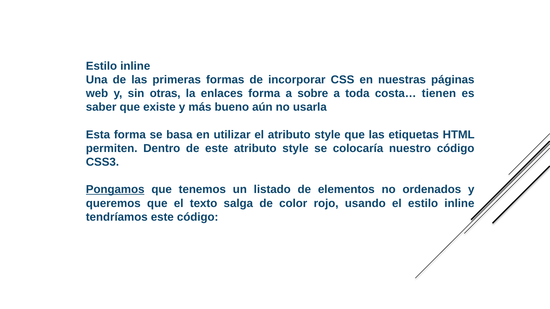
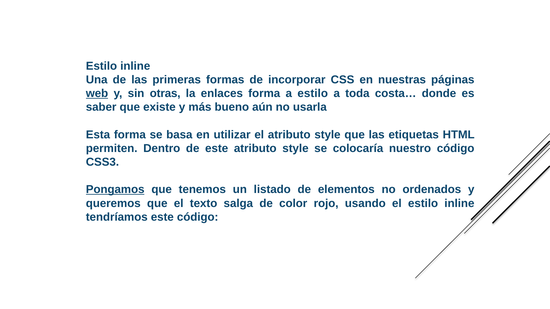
web underline: none -> present
a sobre: sobre -> estilo
tienen: tienen -> donde
